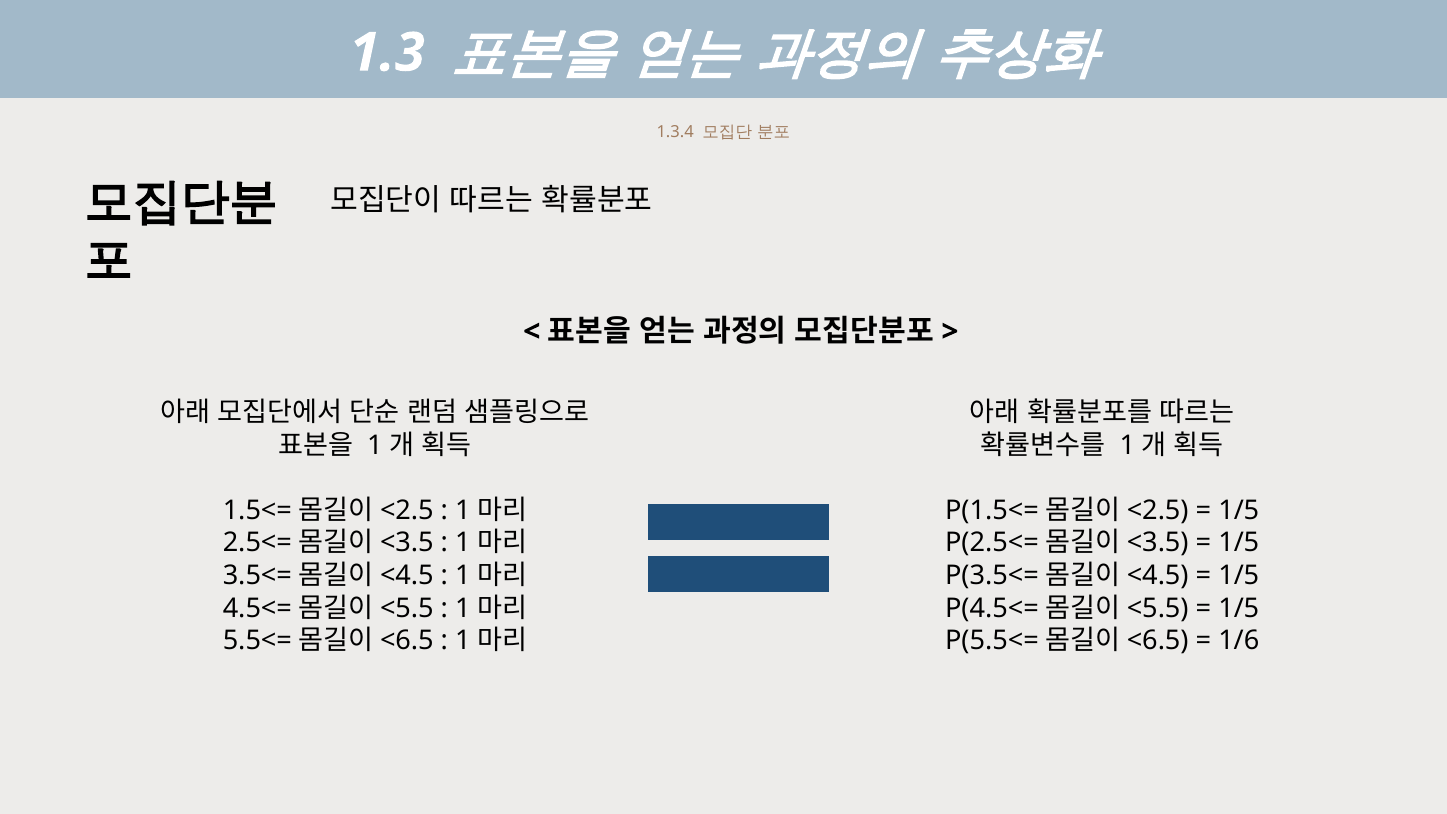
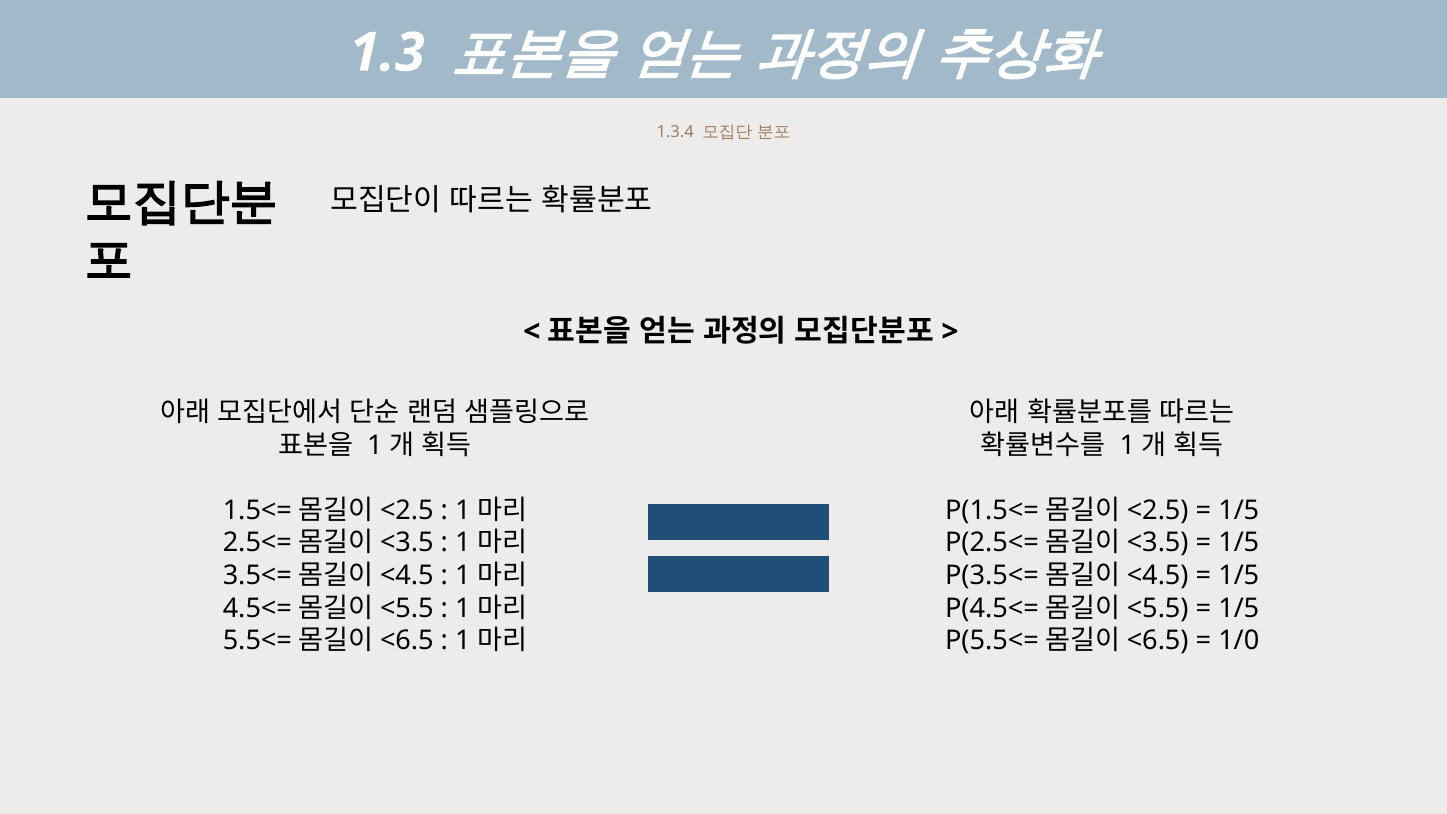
1/6: 1/6 -> 1/0
